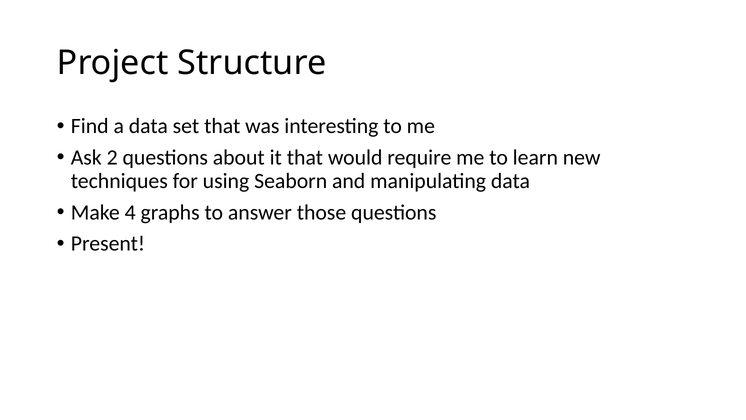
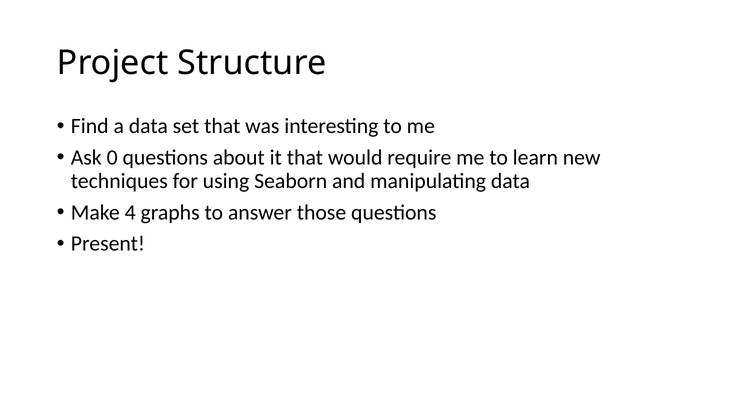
2: 2 -> 0
